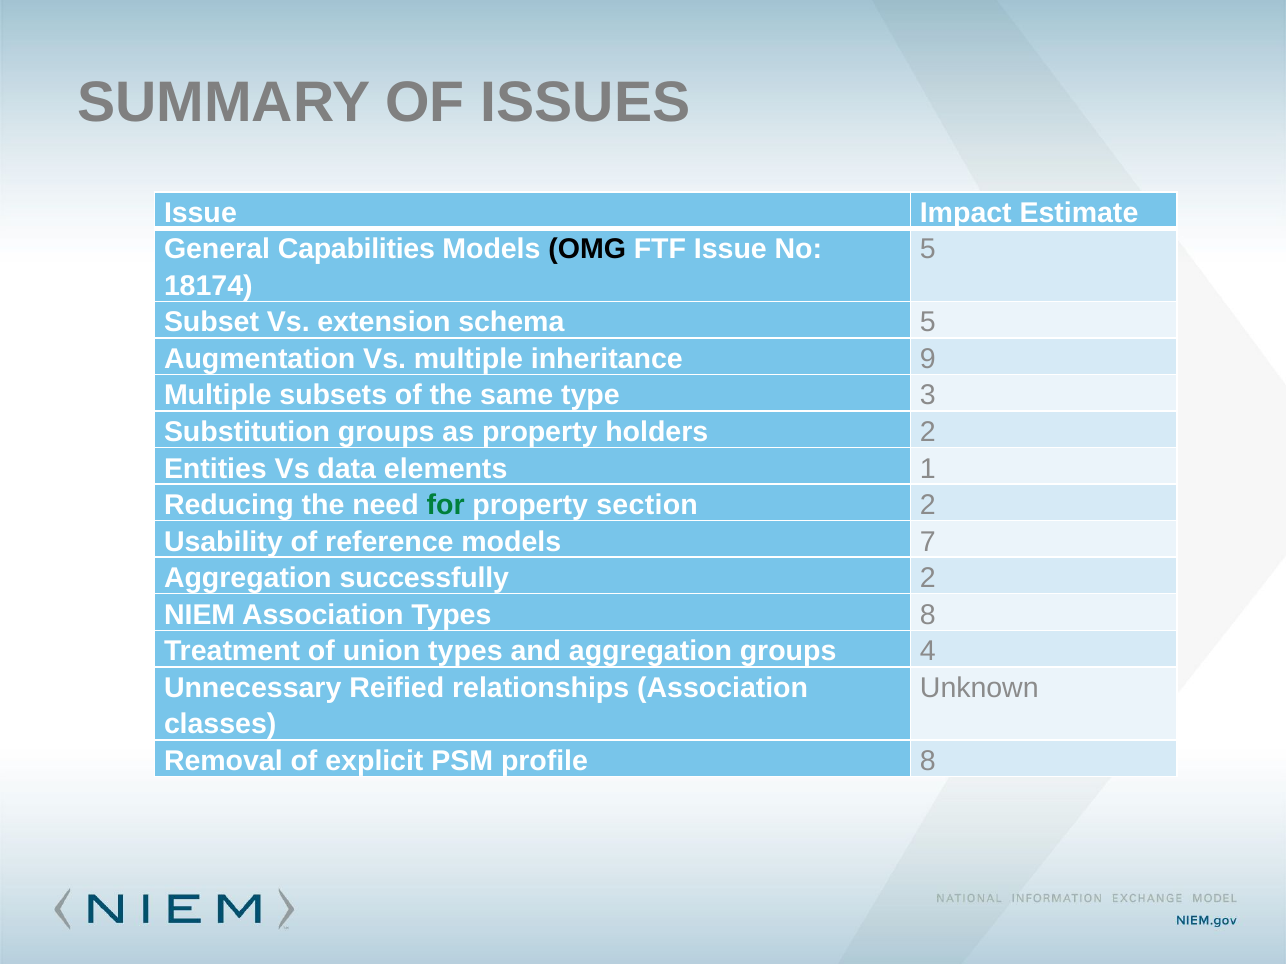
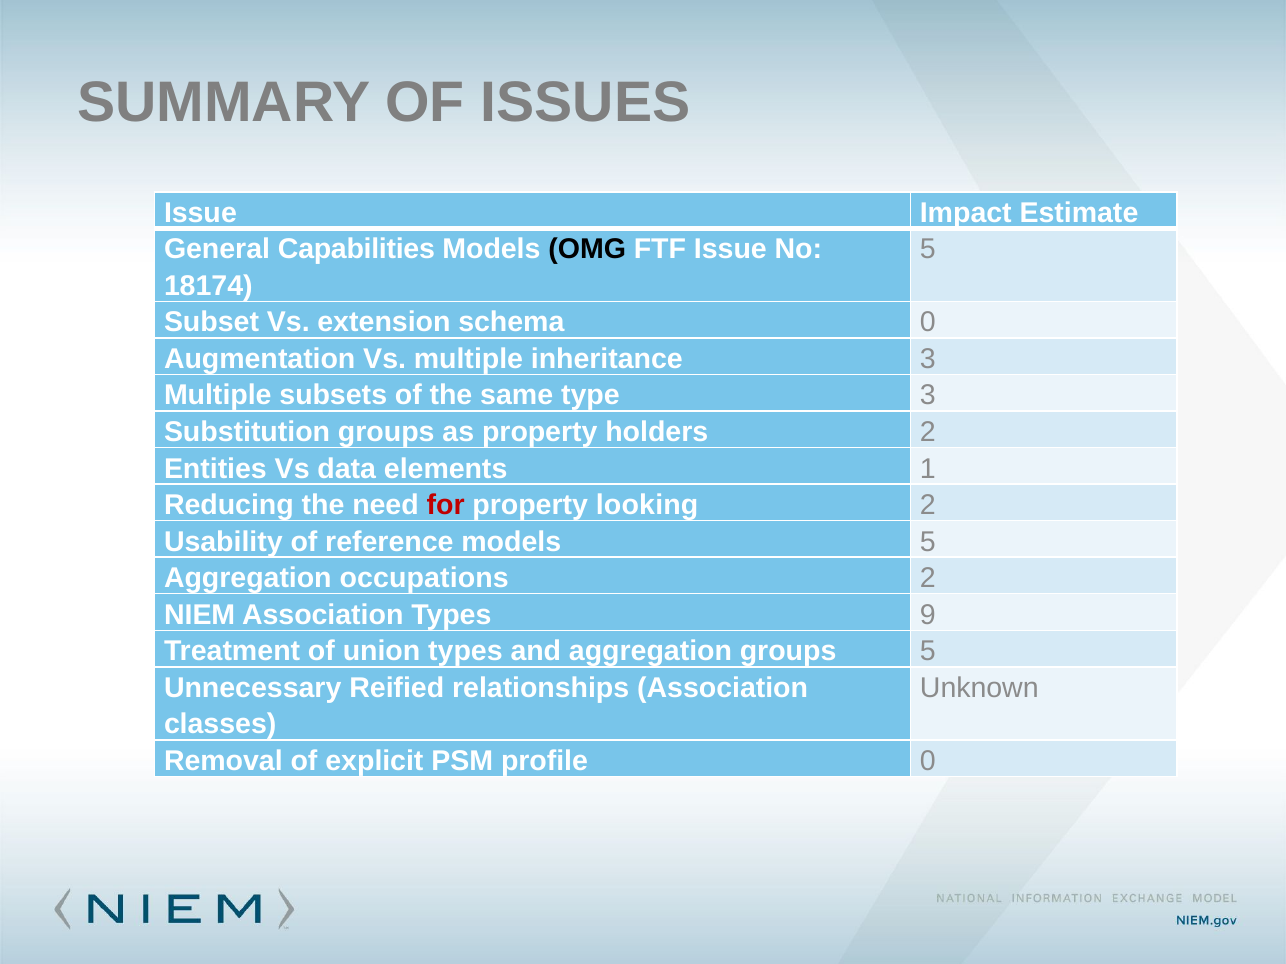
schema 5: 5 -> 0
inheritance 9: 9 -> 3
for colour: green -> red
section: section -> looking
models 7: 7 -> 5
successfully: successfully -> occupations
Types 8: 8 -> 9
groups 4: 4 -> 5
profile 8: 8 -> 0
